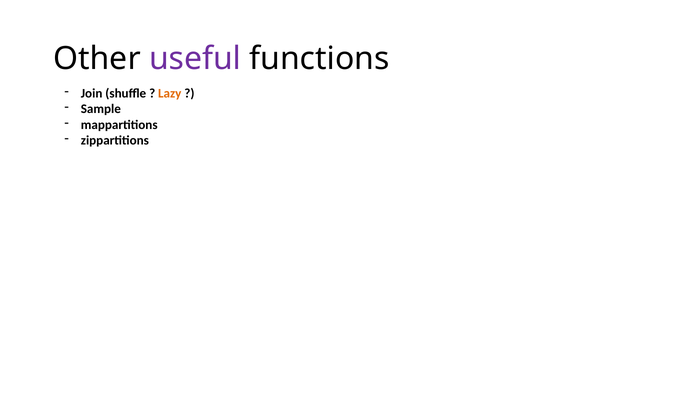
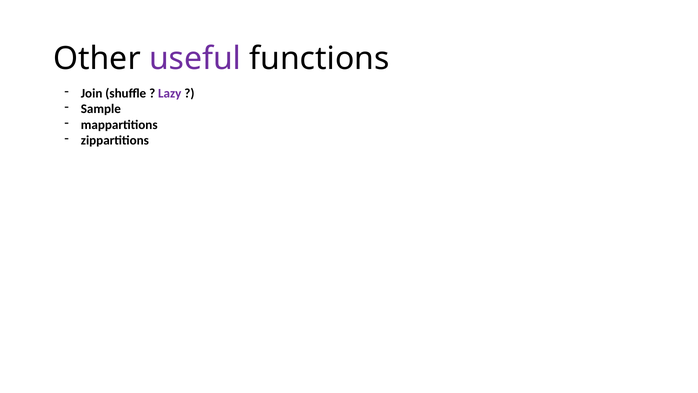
Lazy colour: orange -> purple
